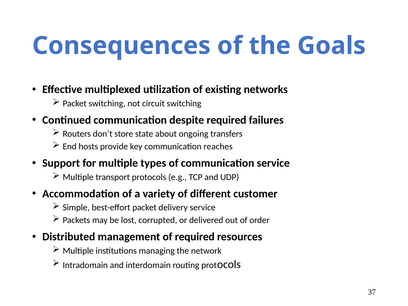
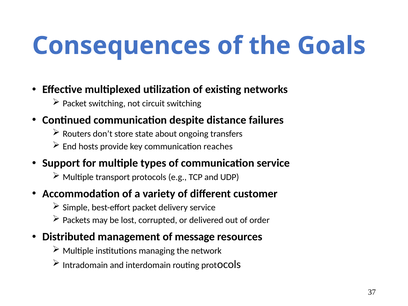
despite required: required -> distance
of required: required -> message
